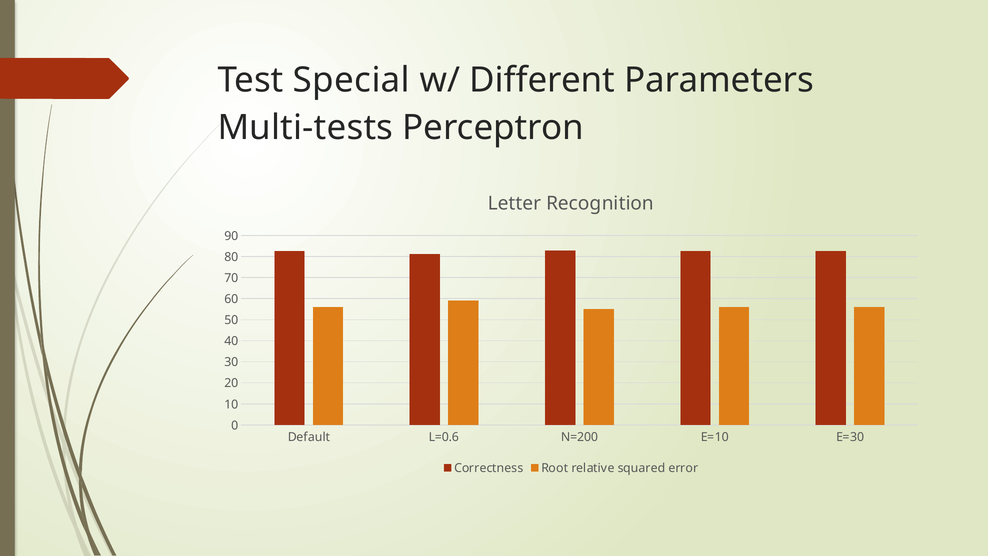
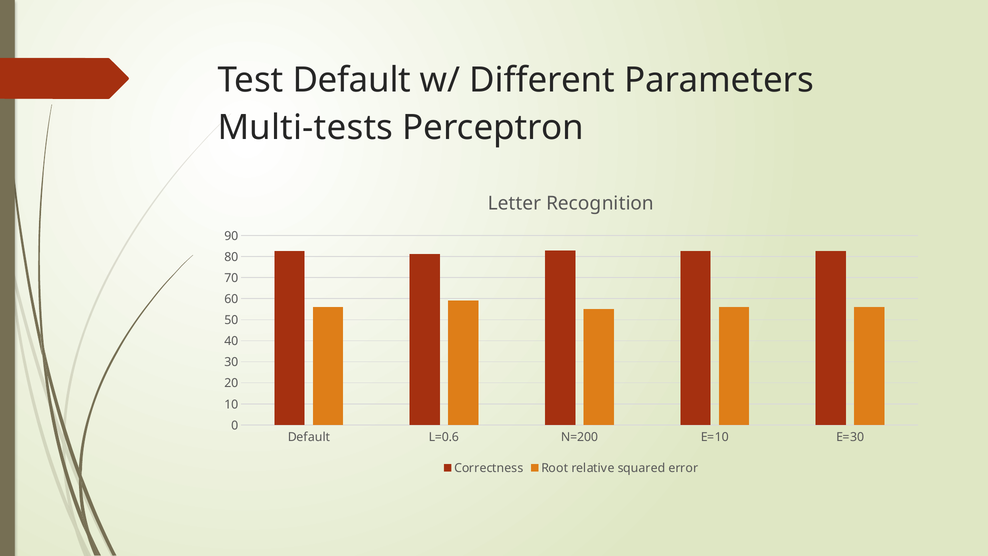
Test Special: Special -> Default
